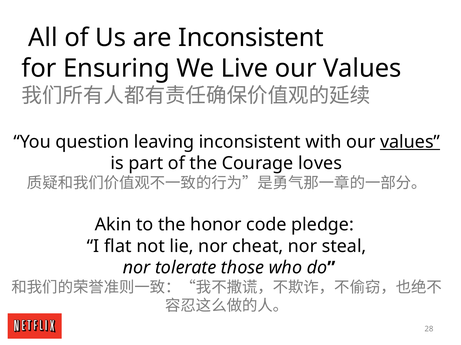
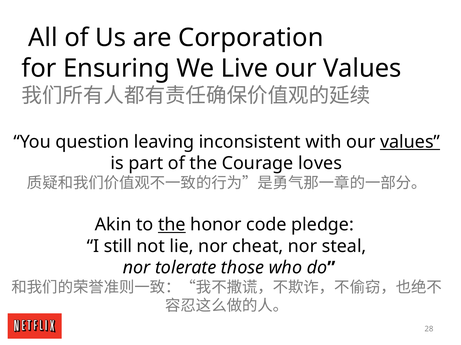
are Inconsistent: Inconsistent -> Corporation
the at (172, 225) underline: none -> present
flat: flat -> still
